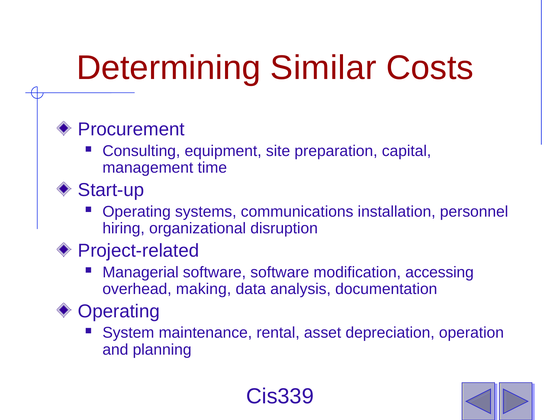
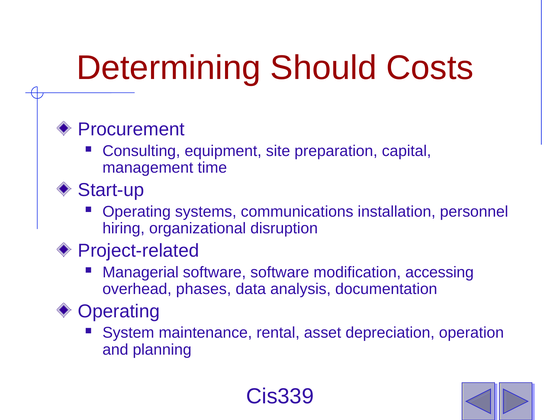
Similar: Similar -> Should
making: making -> phases
